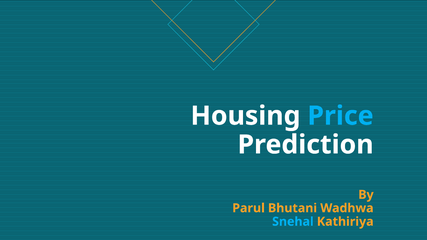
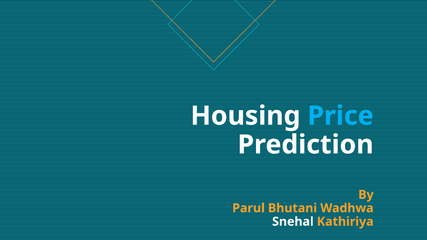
Snehal colour: light blue -> white
